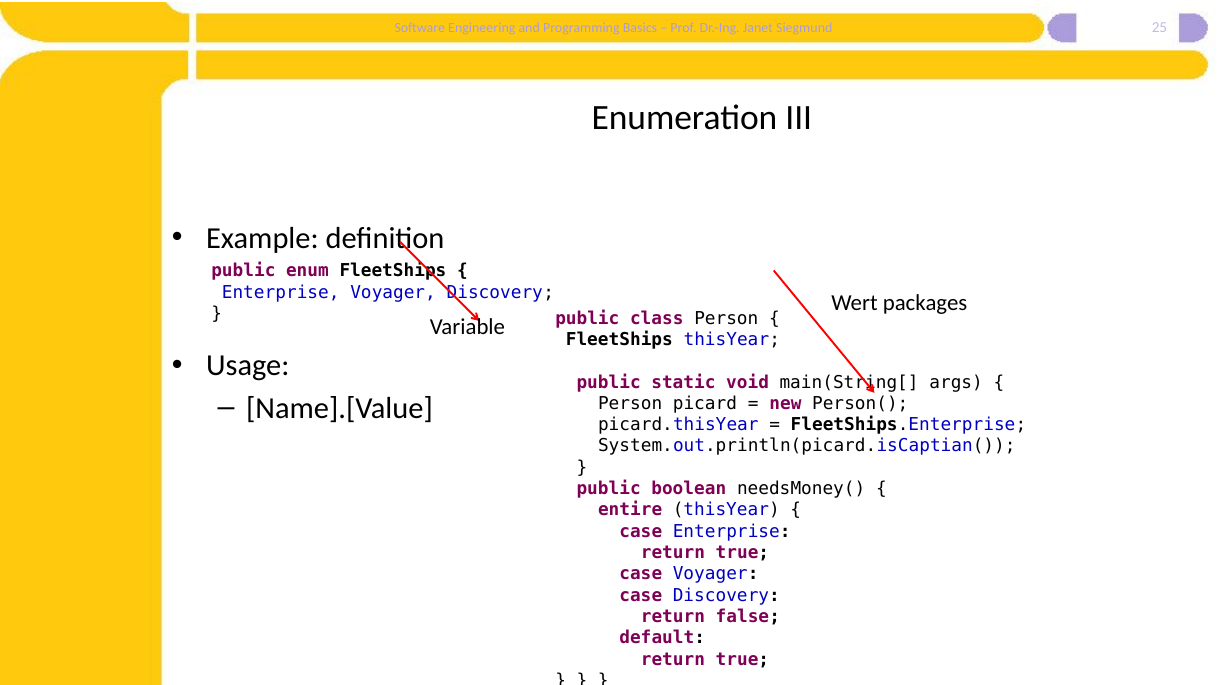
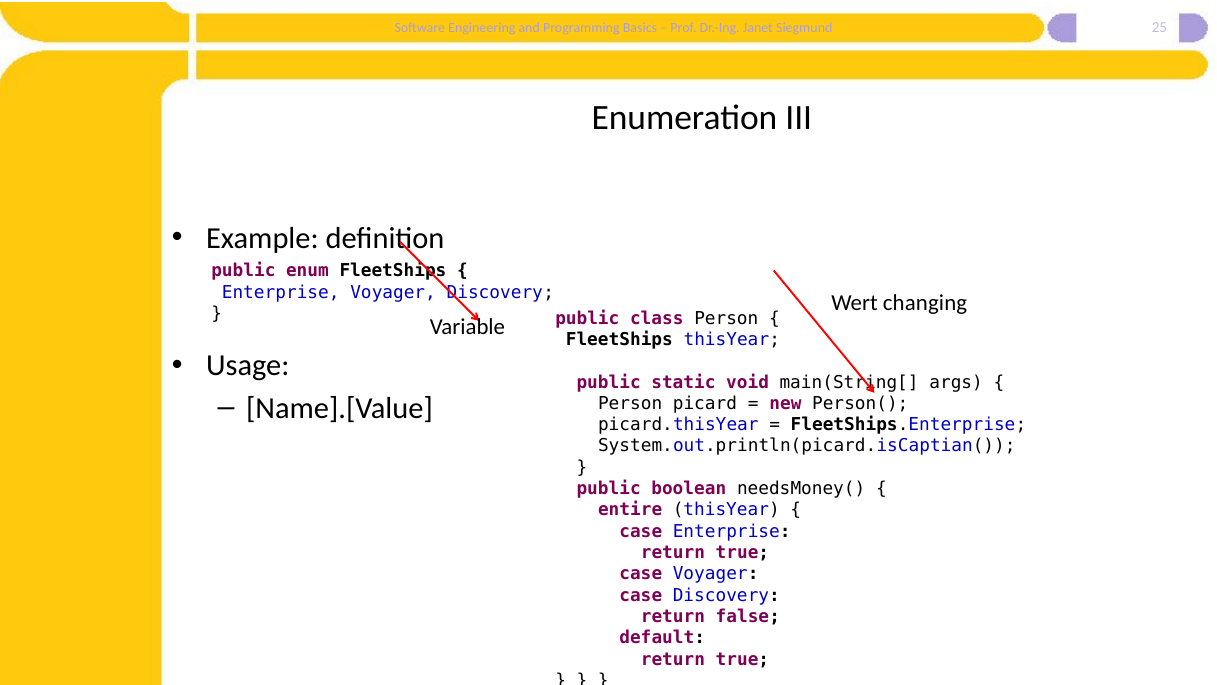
packages: packages -> changing
